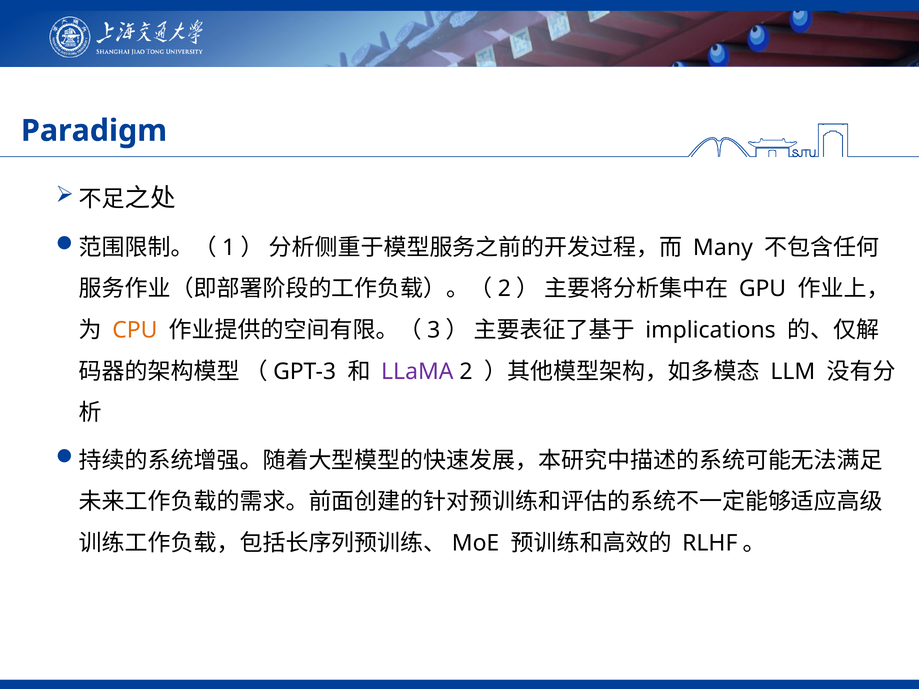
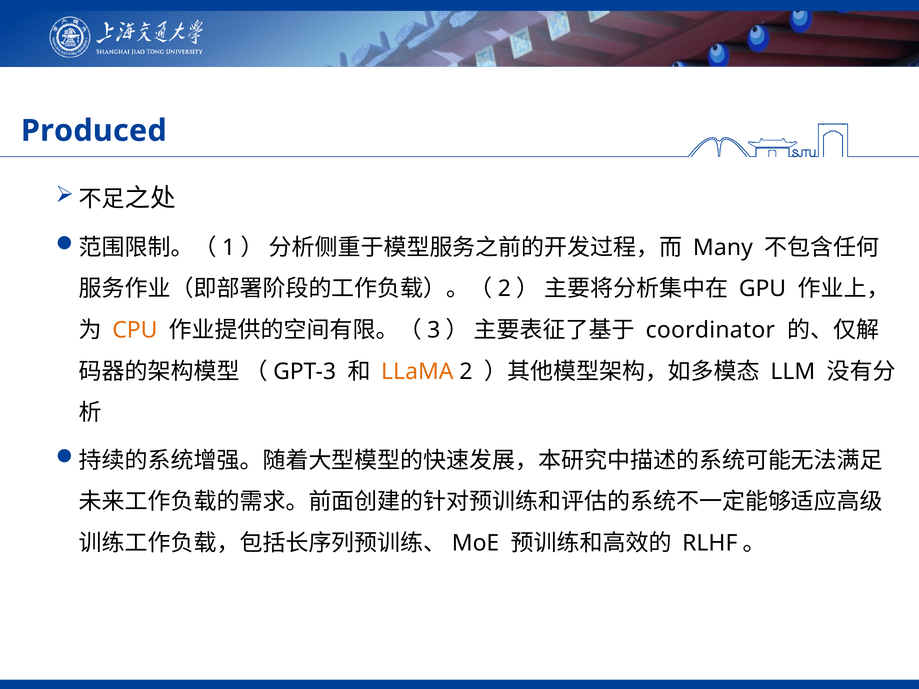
Paradigm: Paradigm -> Produced
implications: implications -> coordinator
LLaMA colour: purple -> orange
